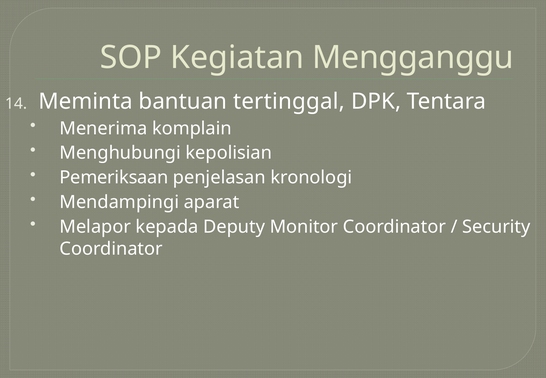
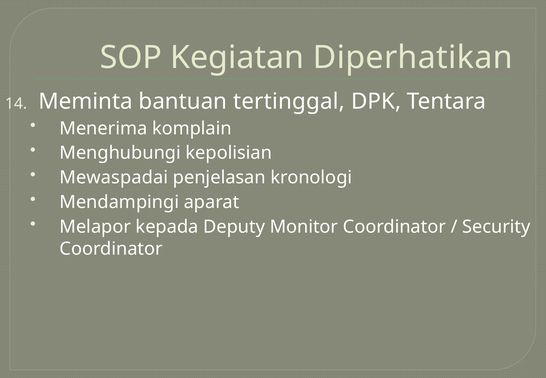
Mengganggu: Mengganggu -> Diperhatikan
Pemeriksaan: Pemeriksaan -> Mewaspadai
